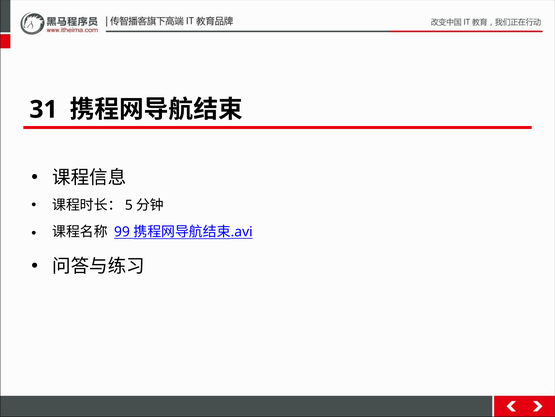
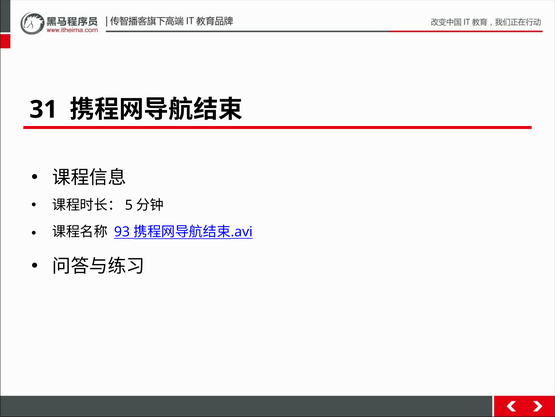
99: 99 -> 93
